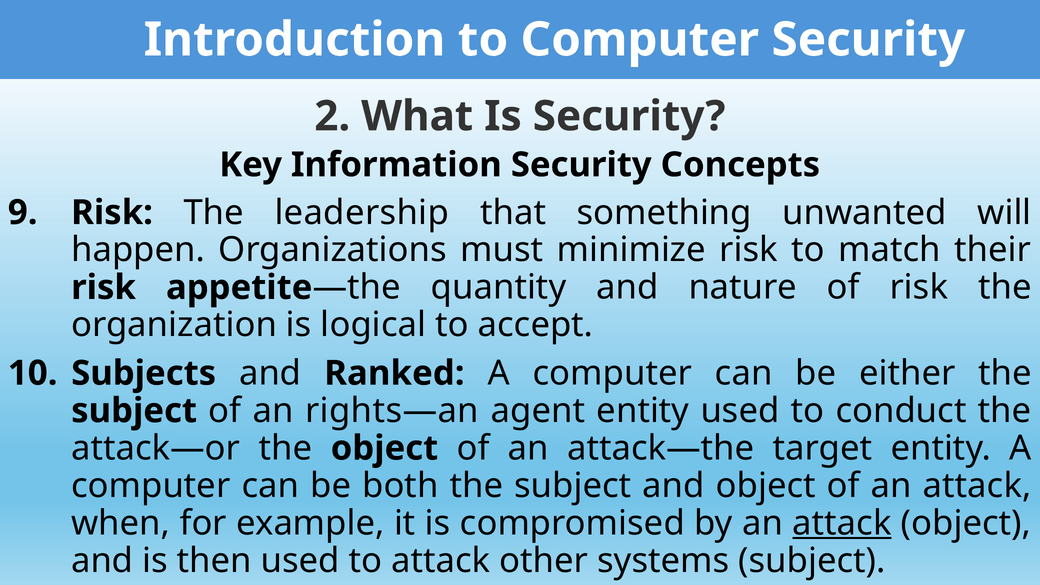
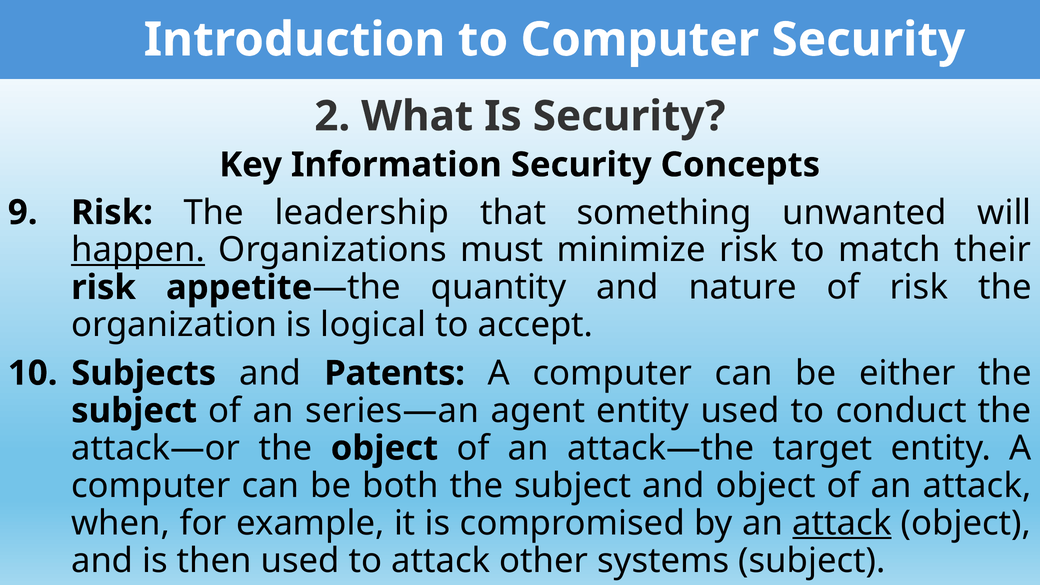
happen underline: none -> present
Ranked: Ranked -> Patents
rights—an: rights—an -> series—an
